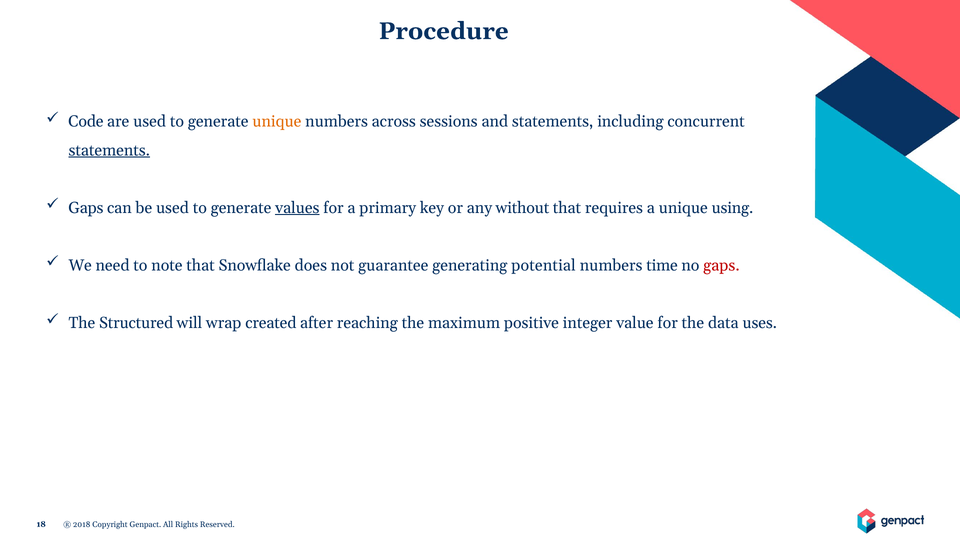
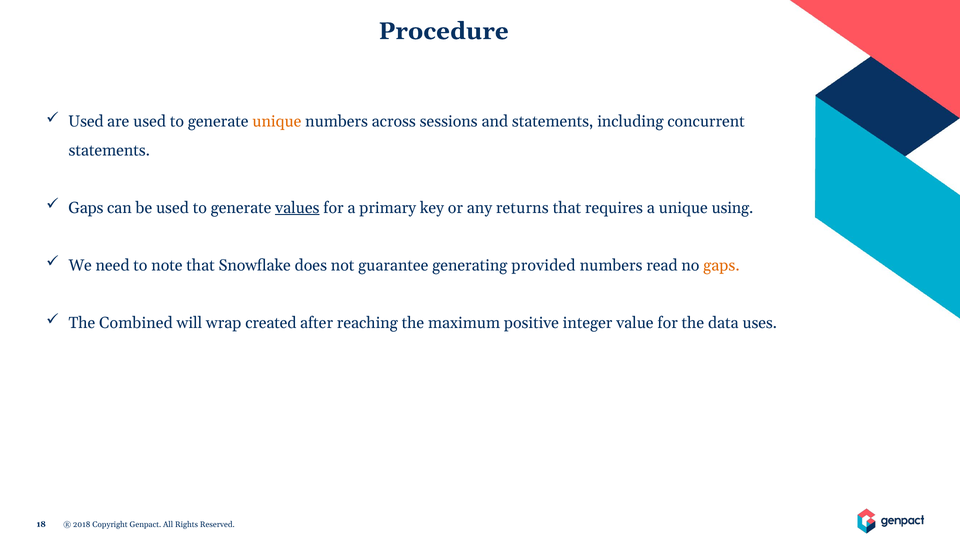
Code at (86, 121): Code -> Used
statements at (109, 150) underline: present -> none
without: without -> returns
potential: potential -> provided
time: time -> read
gaps at (721, 265) colour: red -> orange
Structured: Structured -> Combined
